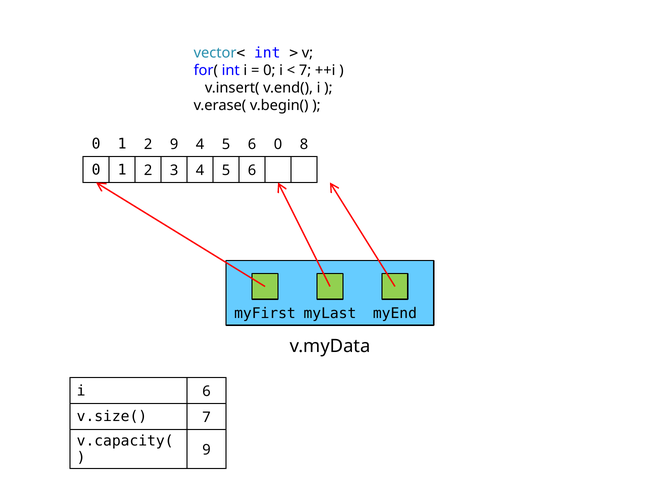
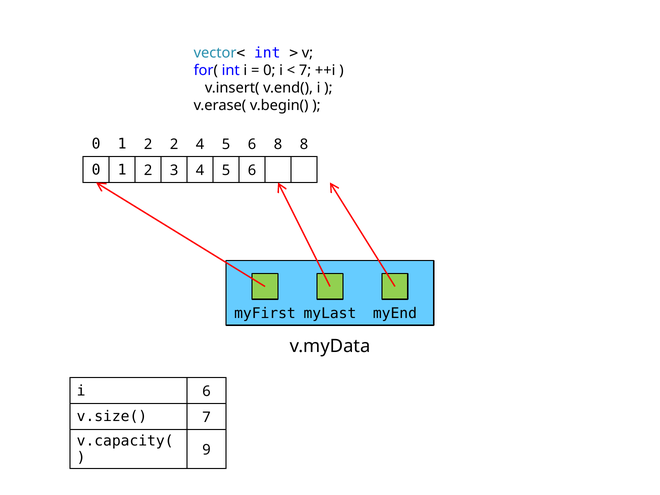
2 9: 9 -> 2
6 0: 0 -> 8
